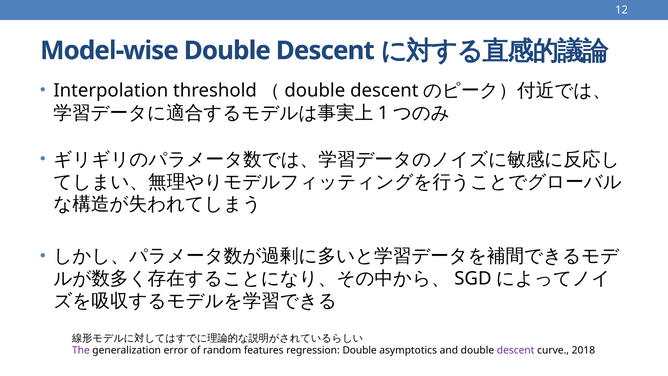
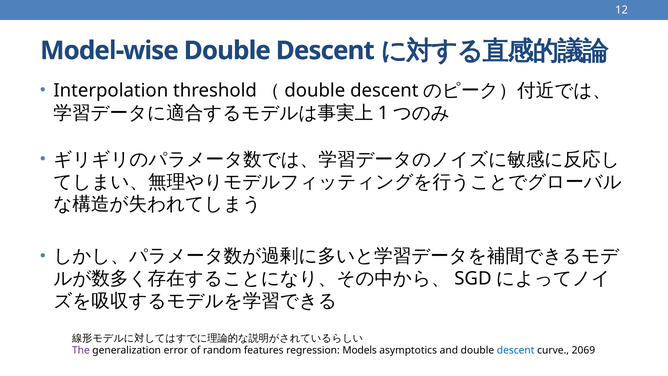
regression Double: Double -> Models
descent at (516, 350) colour: purple -> blue
2018: 2018 -> 2069
